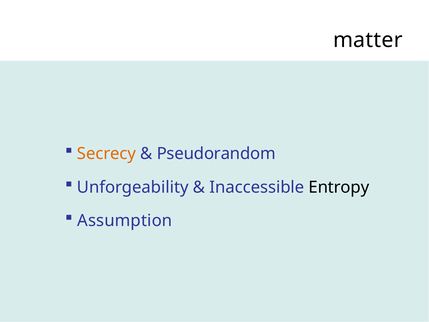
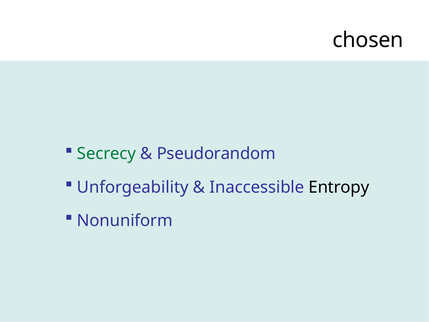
matter: matter -> chosen
Secrecy colour: orange -> green
Assumption: Assumption -> Nonuniform
